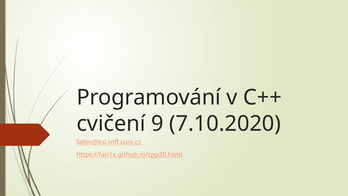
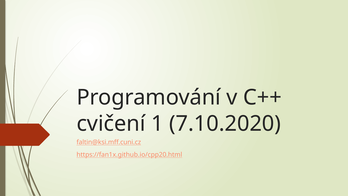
9: 9 -> 1
